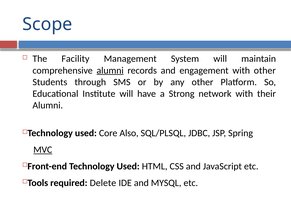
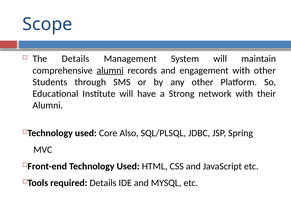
The Facility: Facility -> Details
MVC underline: present -> none
required Delete: Delete -> Details
